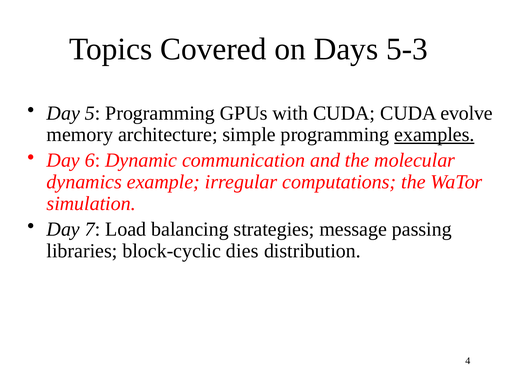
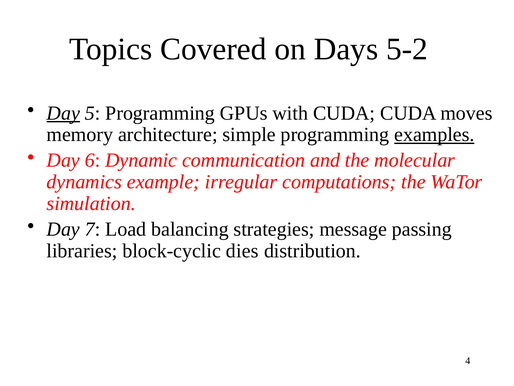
5-3: 5-3 -> 5-2
Day at (63, 113) underline: none -> present
evolve: evolve -> moves
